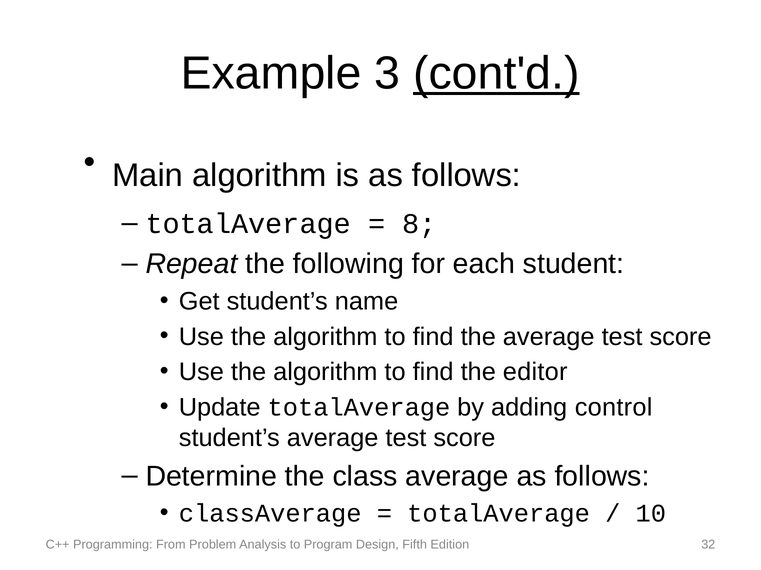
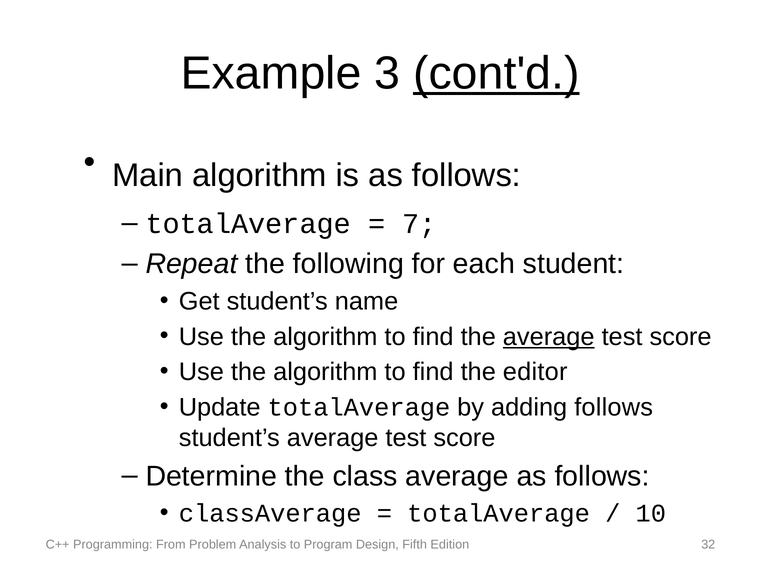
8: 8 -> 7
average at (549, 337) underline: none -> present
adding control: control -> follows
